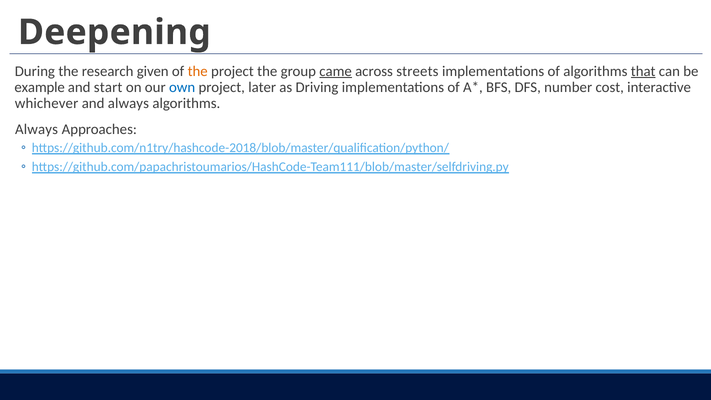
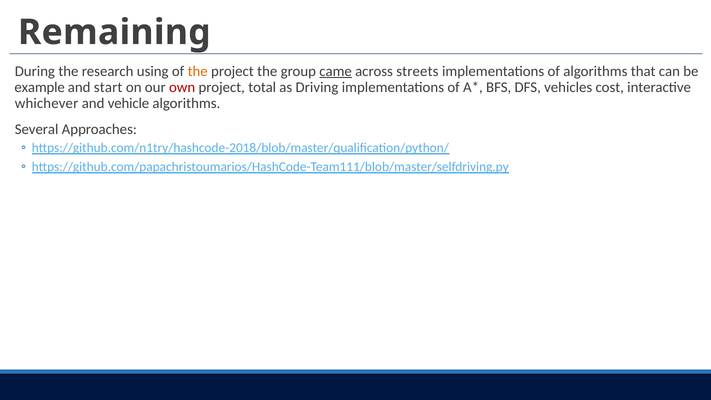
Deepening: Deepening -> Remaining
given: given -> using
that underline: present -> none
own colour: blue -> red
later: later -> total
number: number -> vehicles
and always: always -> vehicle
Always at (36, 130): Always -> Several
